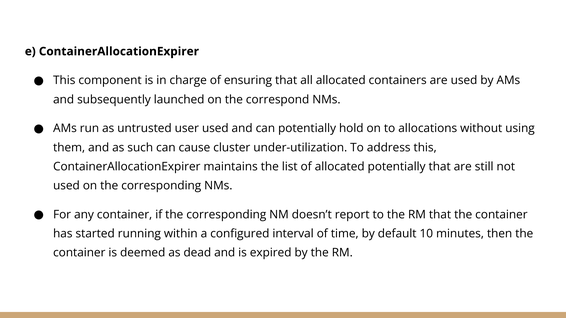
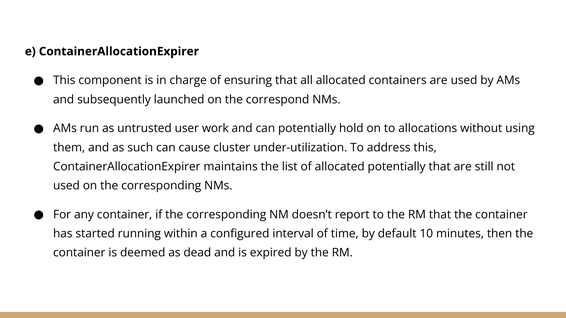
user used: used -> work
